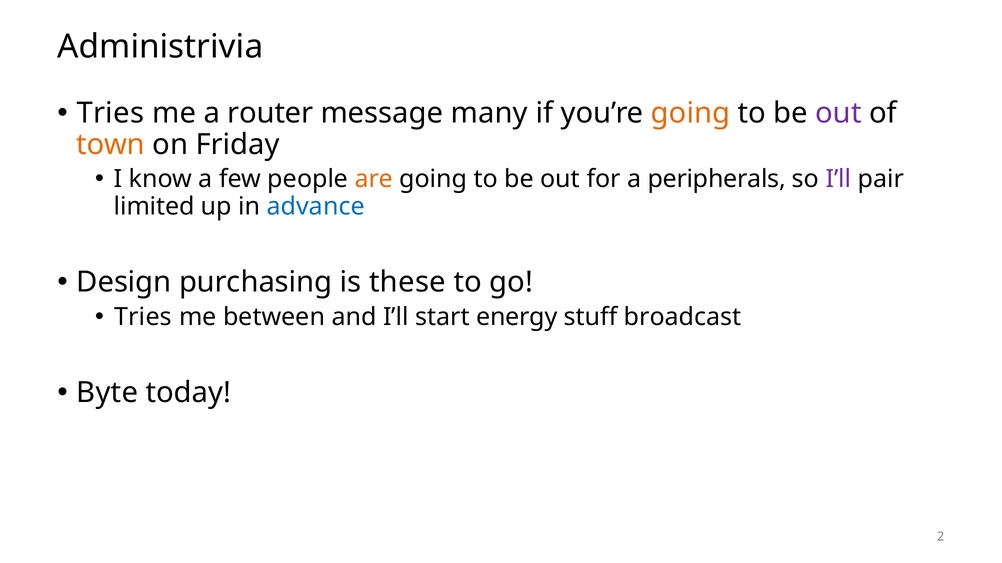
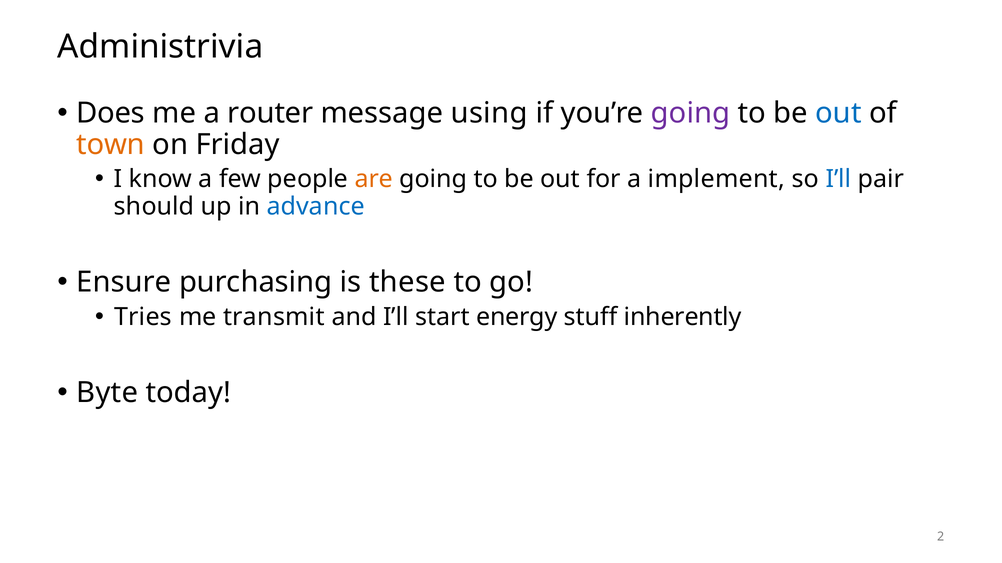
Tries at (110, 113): Tries -> Does
many: many -> using
going at (691, 113) colour: orange -> purple
out at (838, 113) colour: purple -> blue
peripherals: peripherals -> implement
I’ll at (838, 179) colour: purple -> blue
limited: limited -> should
Design: Design -> Ensure
between: between -> transmit
broadcast: broadcast -> inherently
